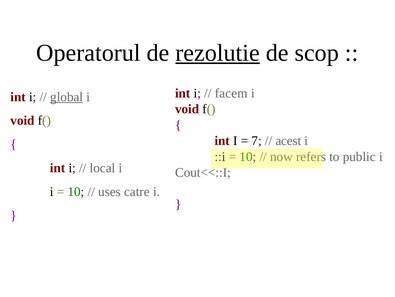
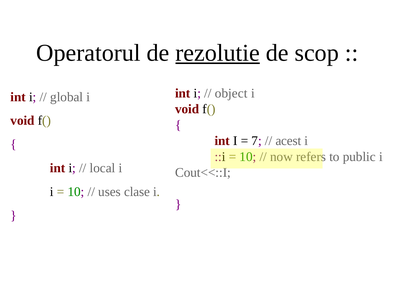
facem: facem -> object
global underline: present -> none
catre: catre -> clase
